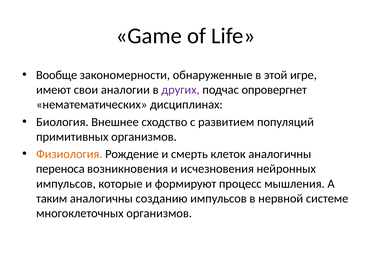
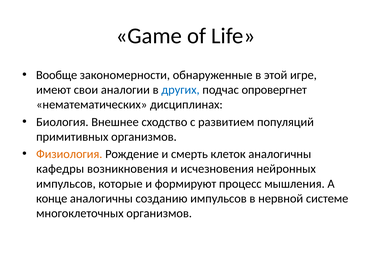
других colour: purple -> blue
переноса: переноса -> кафедры
таким: таким -> конце
